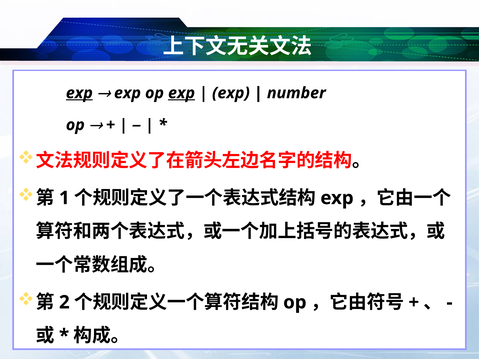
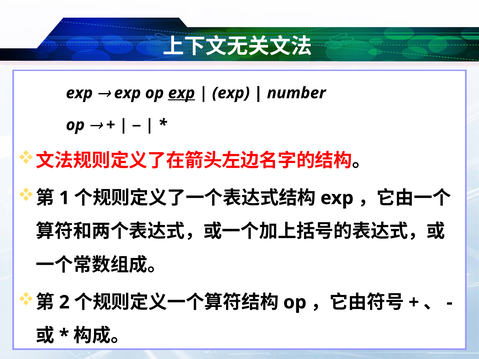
exp at (79, 93) underline: present -> none
